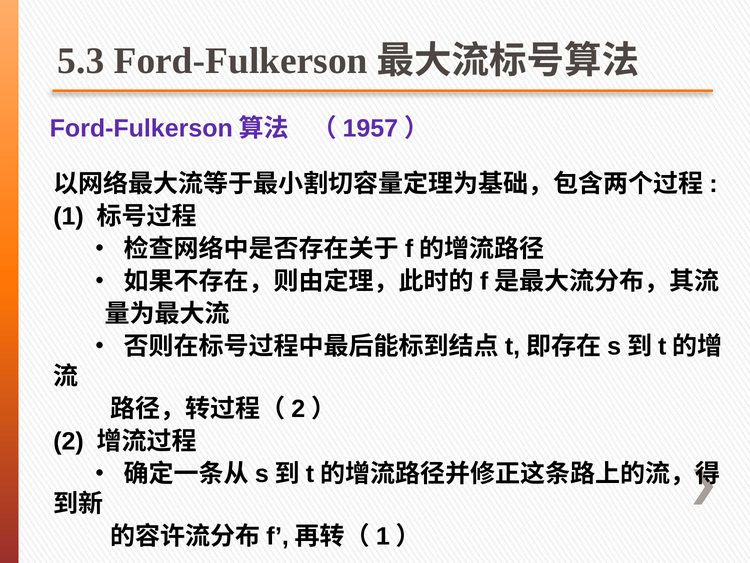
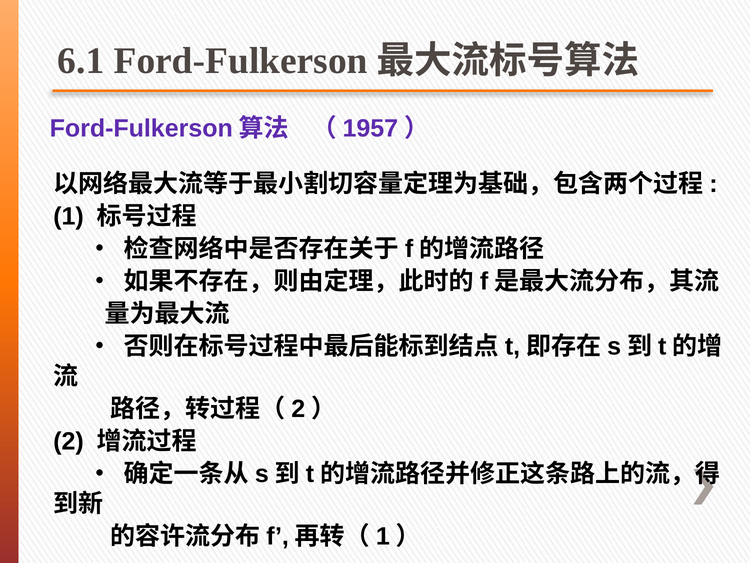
5.3: 5.3 -> 6.1
